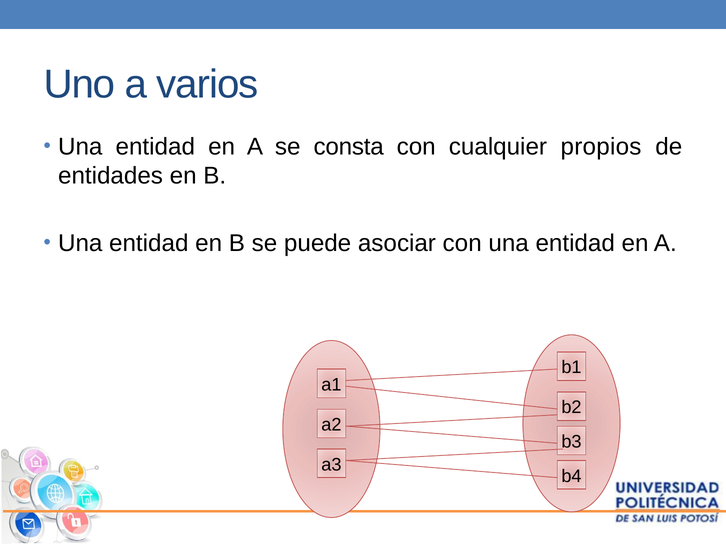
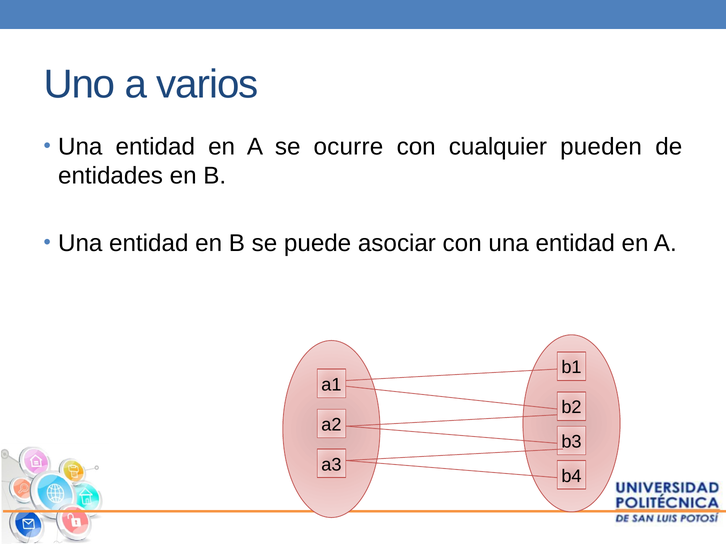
consta: consta -> ocurre
propios: propios -> pueden
